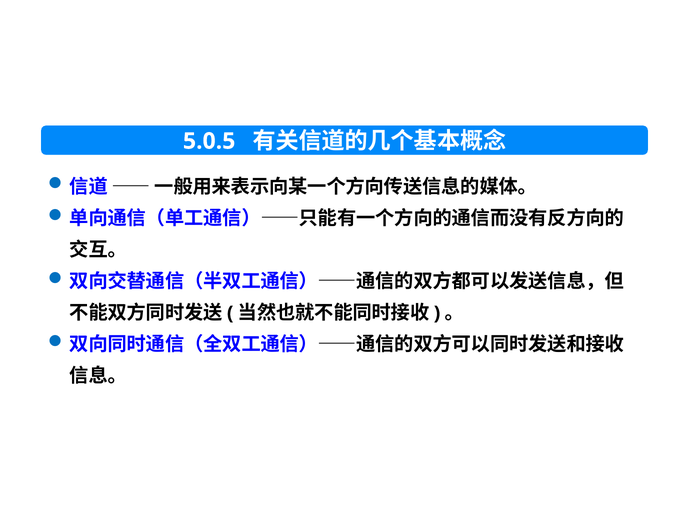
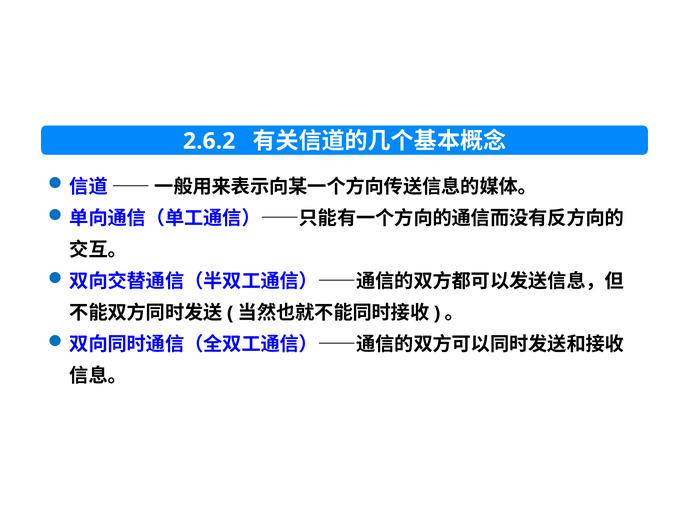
5.0.5: 5.0.5 -> 2.6.2
